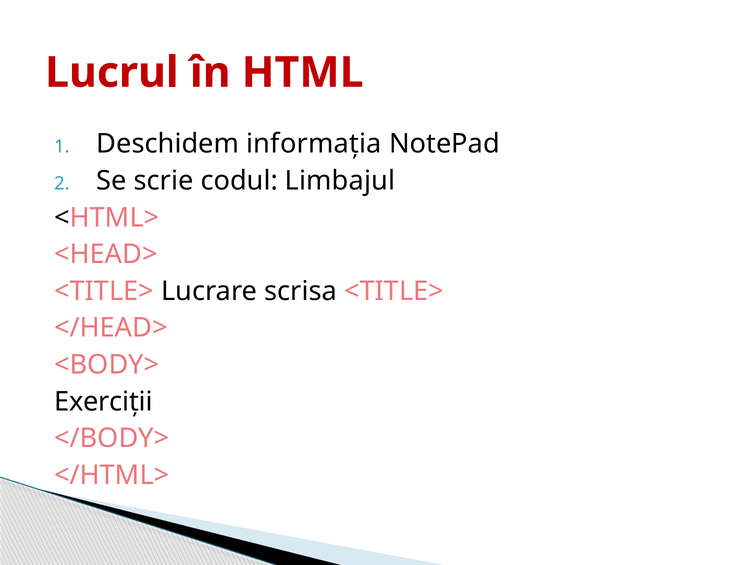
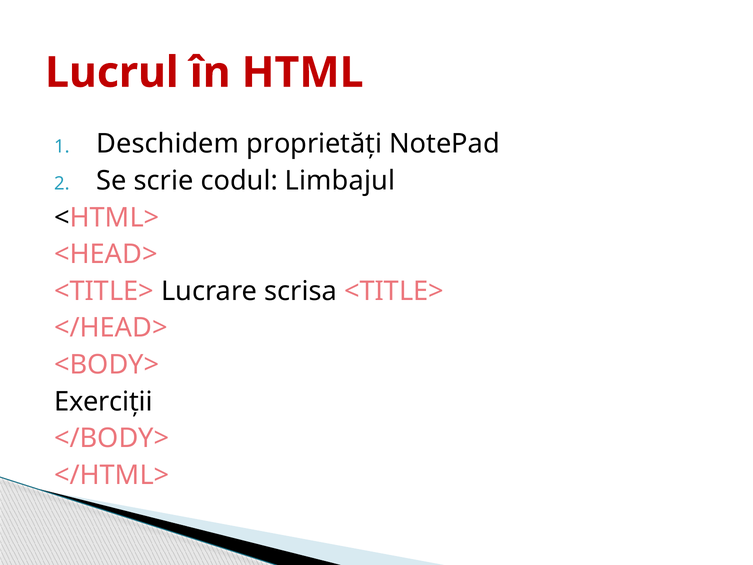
informația: informația -> proprietăți
